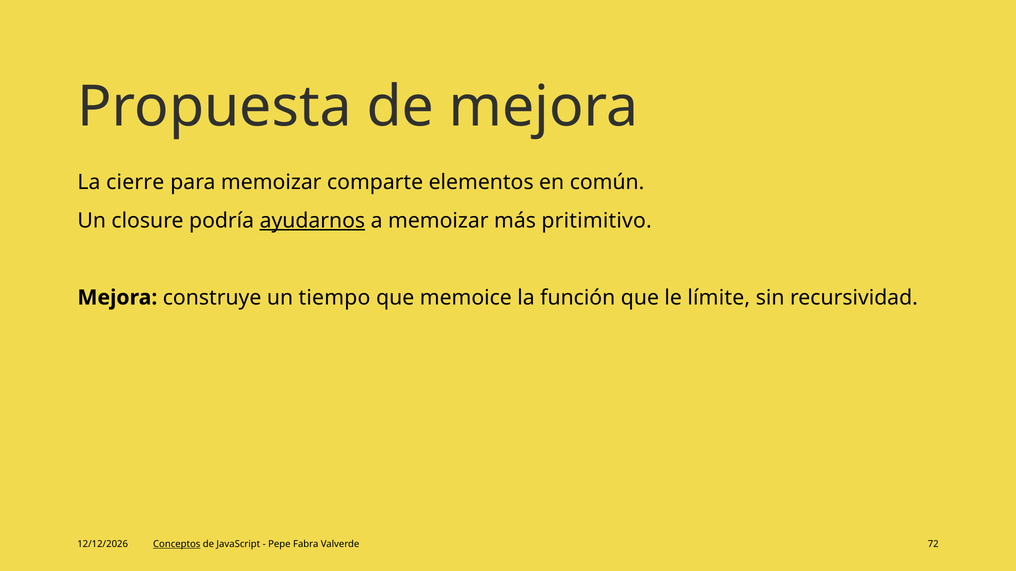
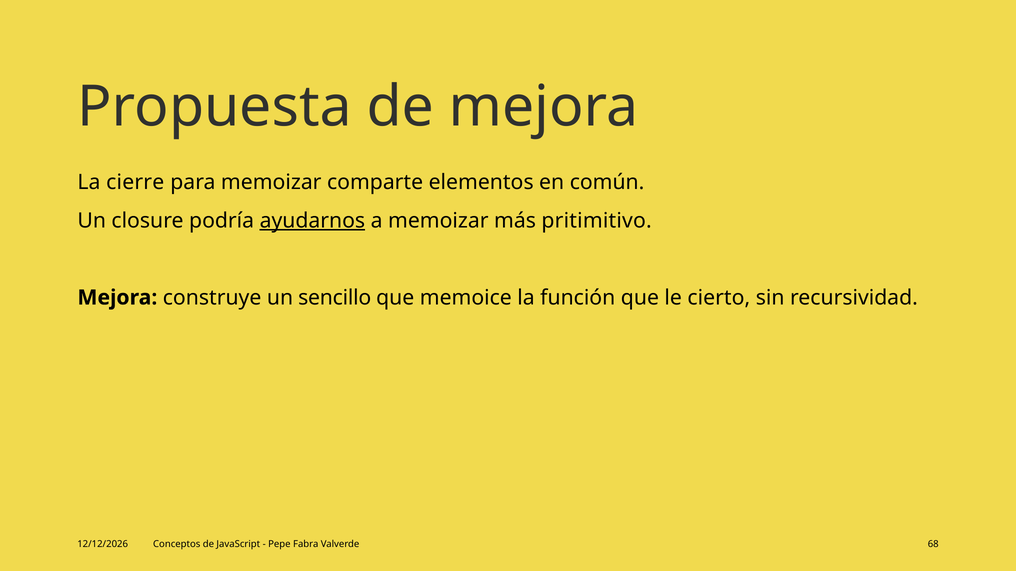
tiempo: tiempo -> sencillo
límite: límite -> cierto
Conceptos underline: present -> none
72: 72 -> 68
